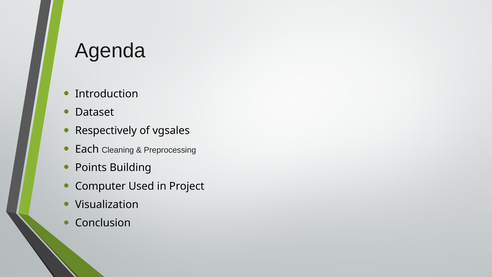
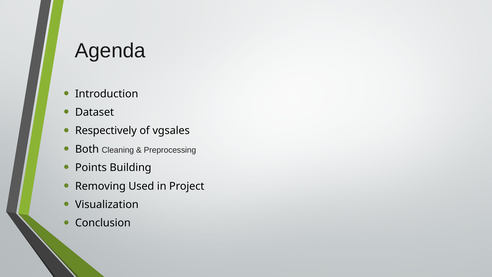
Each: Each -> Both
Computer: Computer -> Removing
